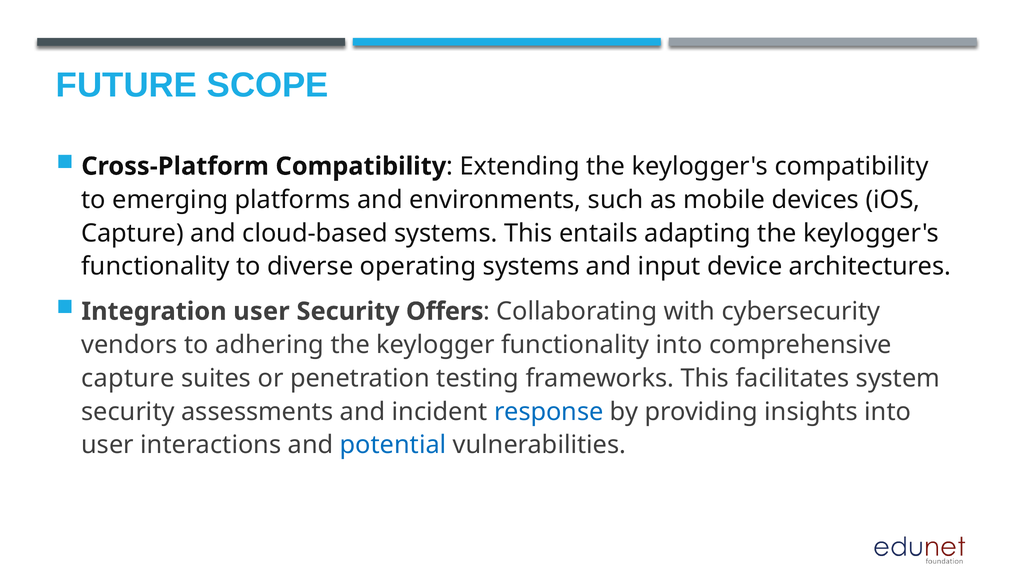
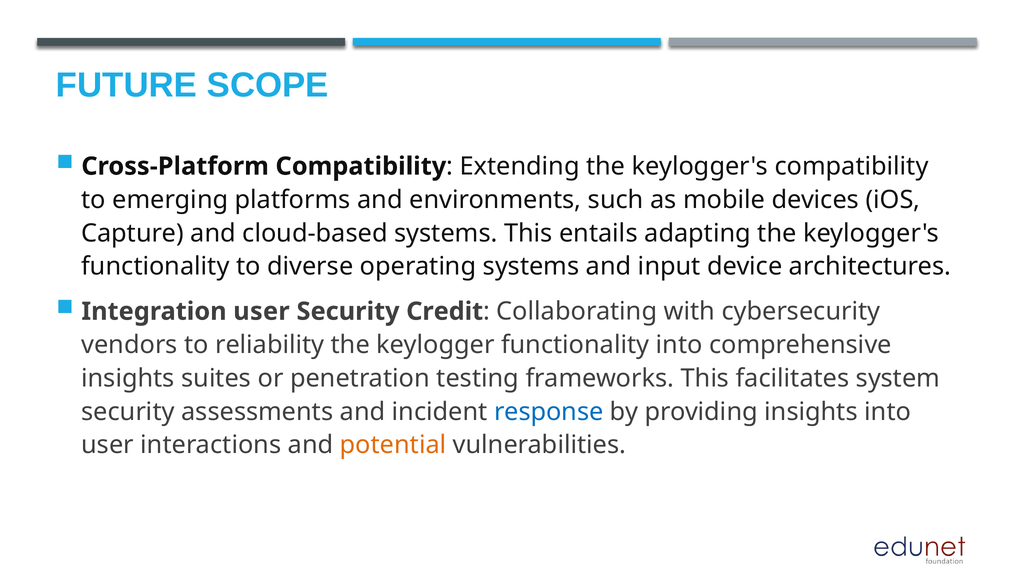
Offers: Offers -> Credit
adhering: adhering -> reliability
capture at (128, 378): capture -> insights
potential colour: blue -> orange
